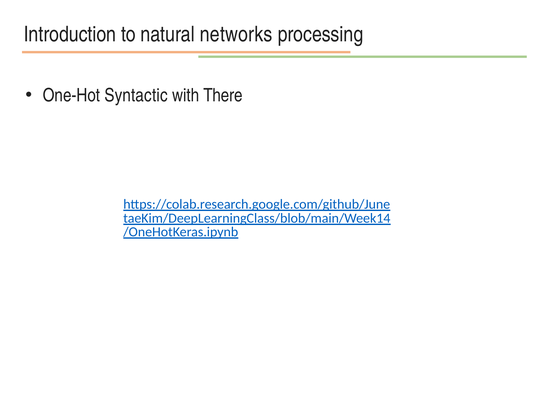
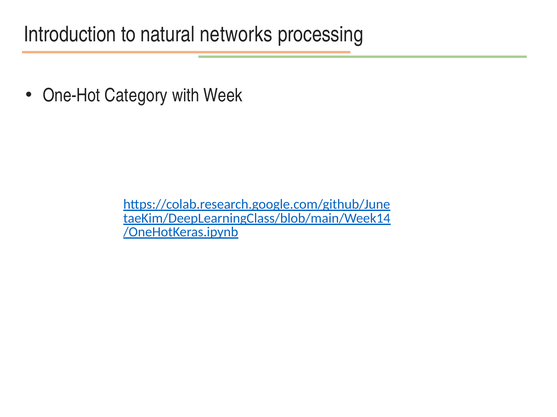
Syntactic: Syntactic -> Category
There: There -> Week
